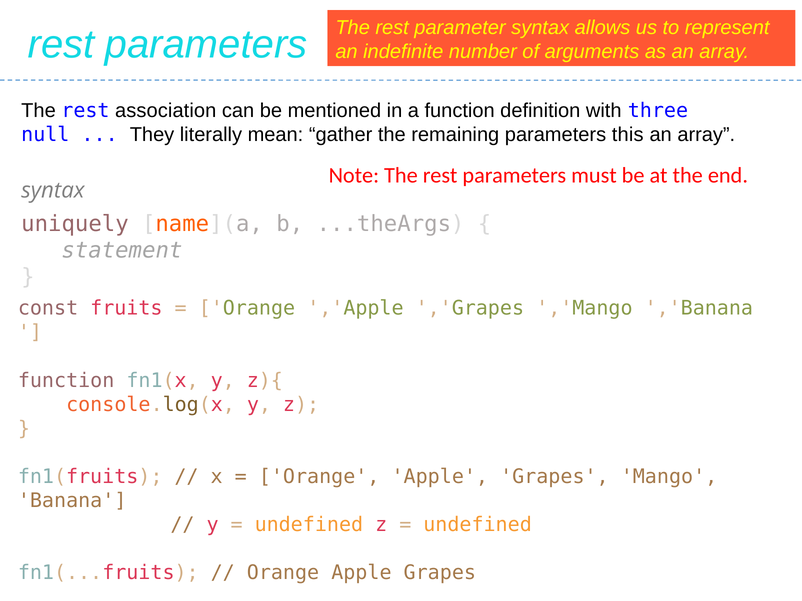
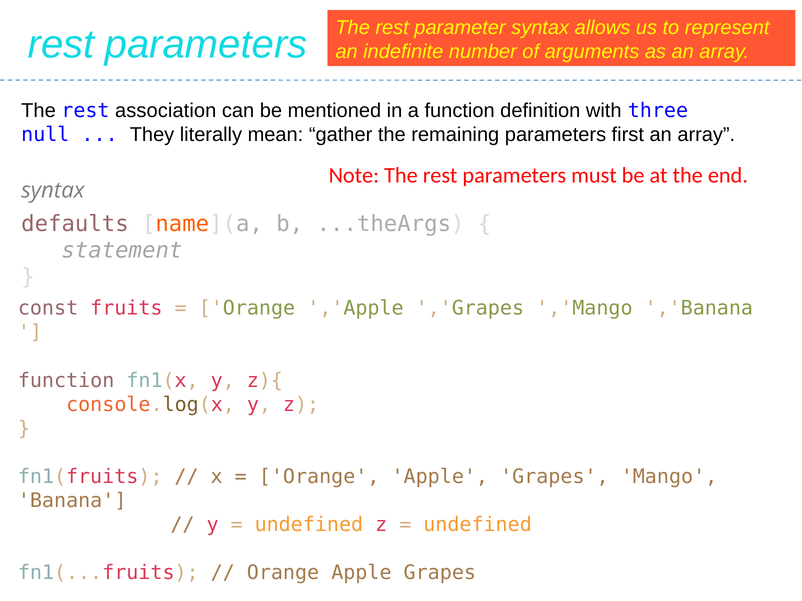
this: this -> first
uniquely: uniquely -> defaults
